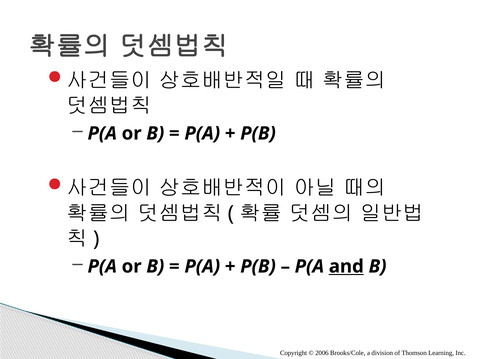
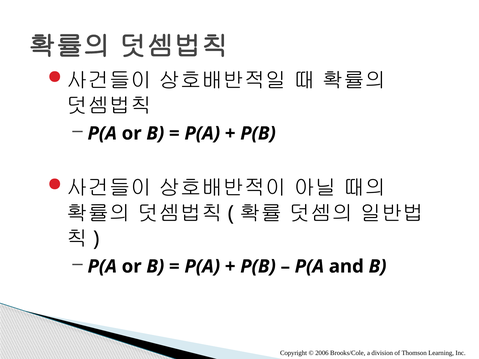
and underline: present -> none
